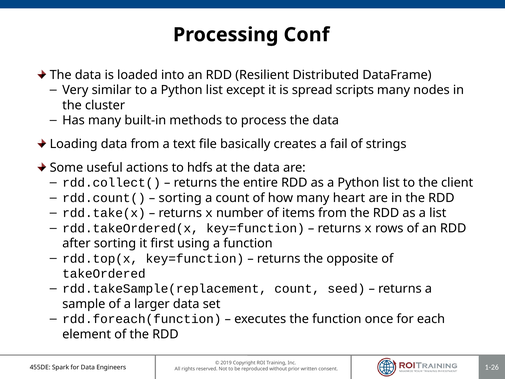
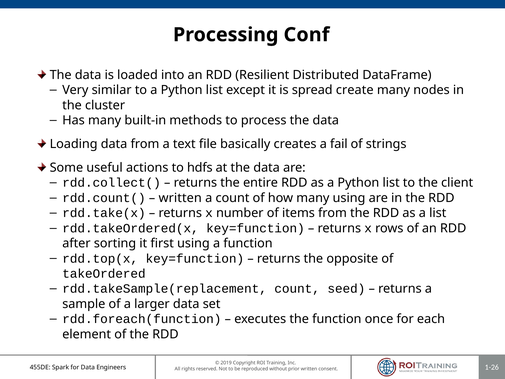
scripts: scripts -> create
sorting at (180, 198): sorting -> written
many heart: heart -> using
